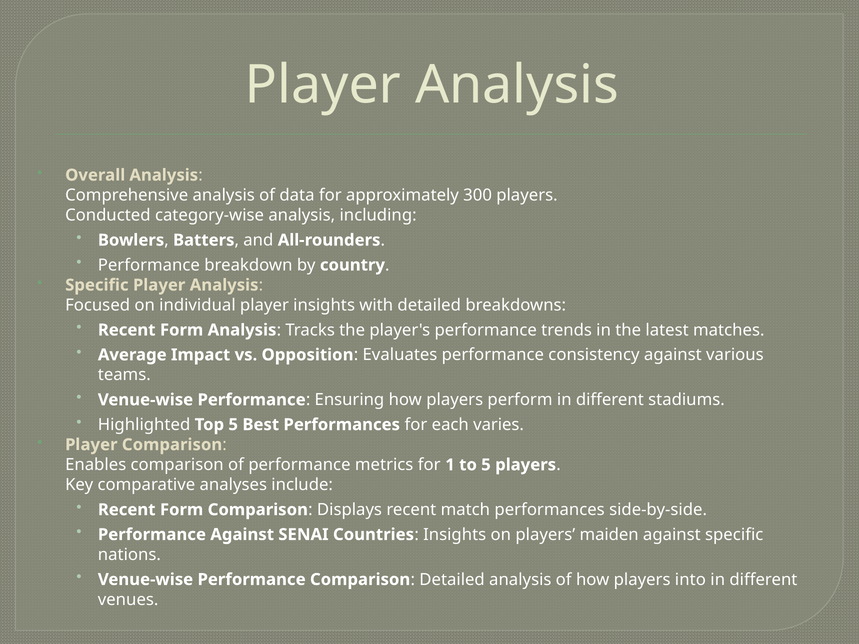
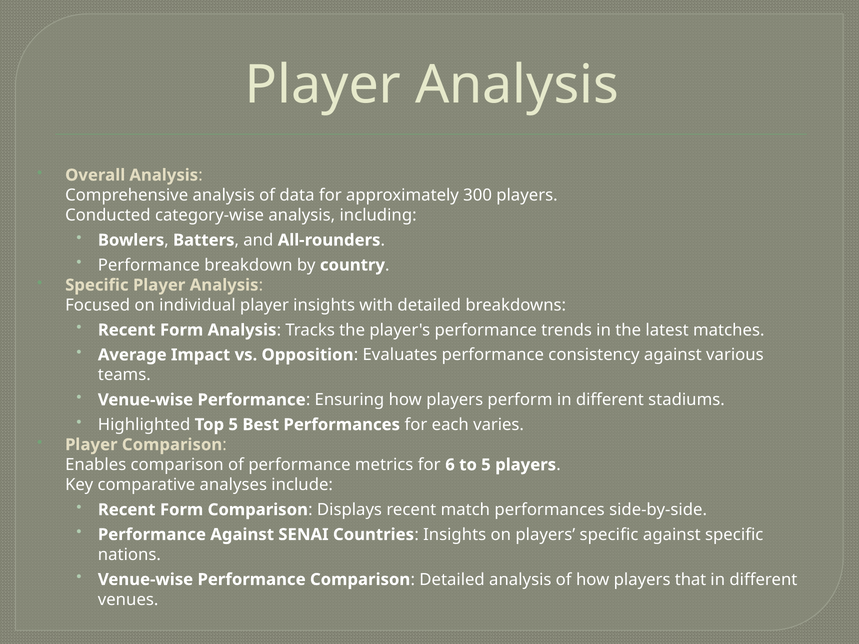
1: 1 -> 6
players maiden: maiden -> specific
into: into -> that
